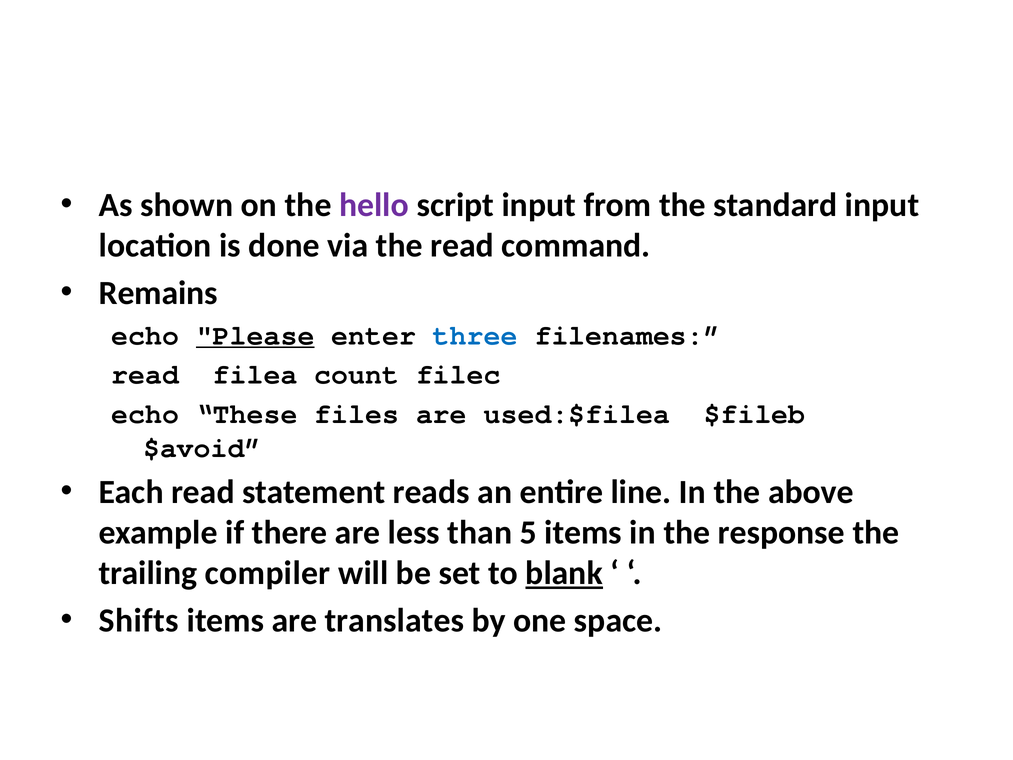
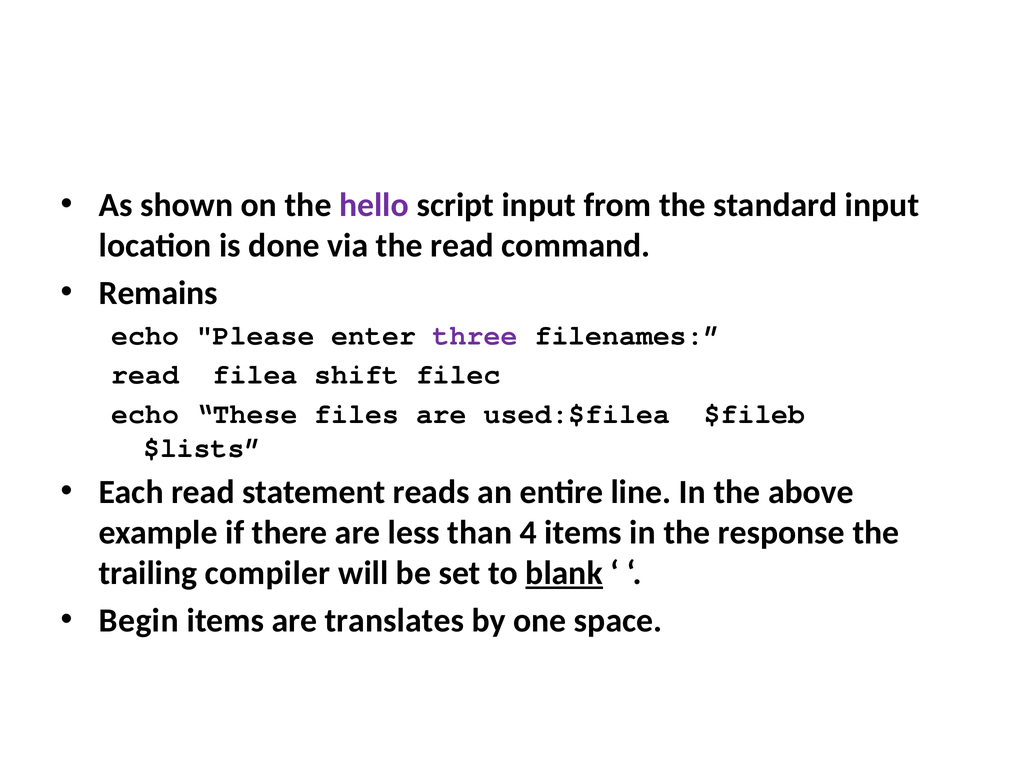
Please underline: present -> none
three colour: blue -> purple
count: count -> shift
$avoid: $avoid -> $lists
5: 5 -> 4
Shifts: Shifts -> Begin
